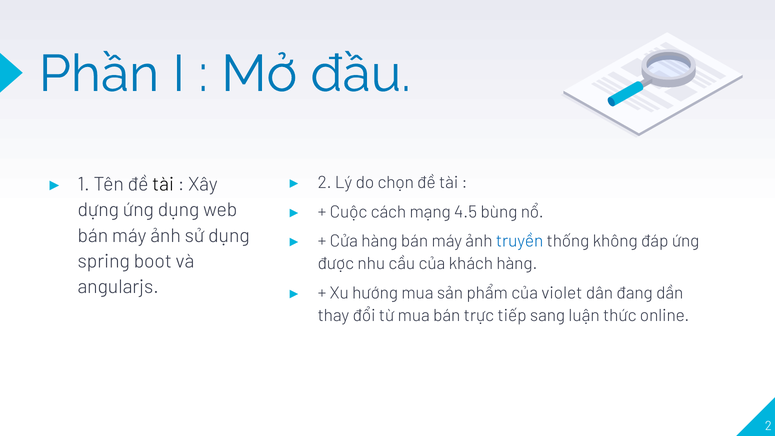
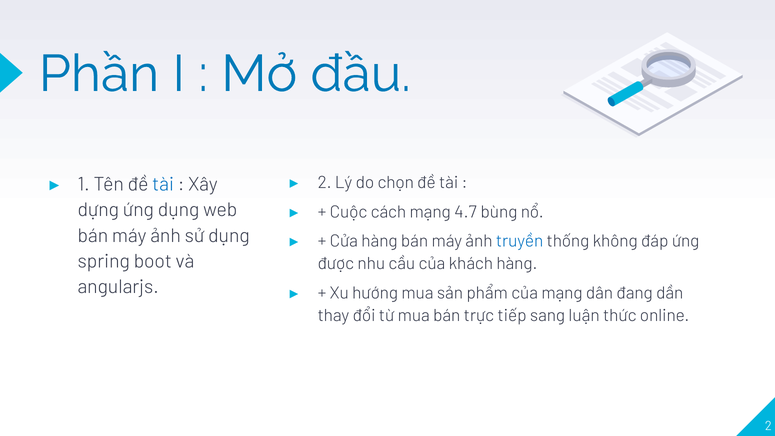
tài at (163, 184) colour: black -> blue
4.5: 4.5 -> 4.7
của violet: violet -> mạng
